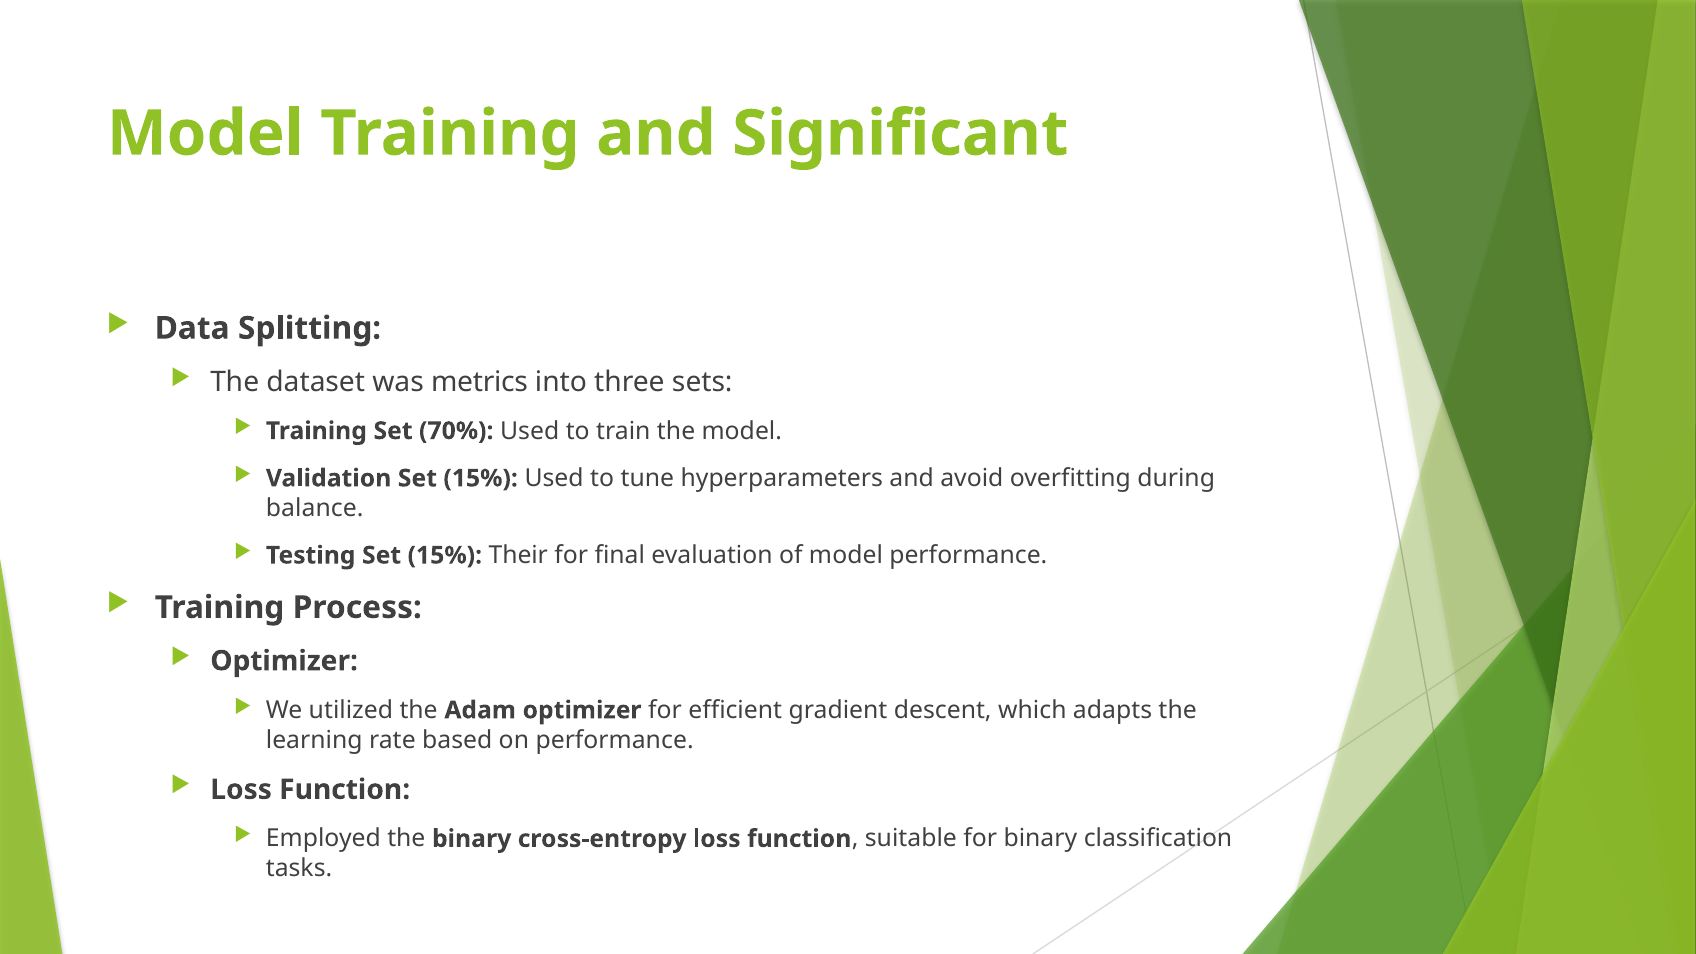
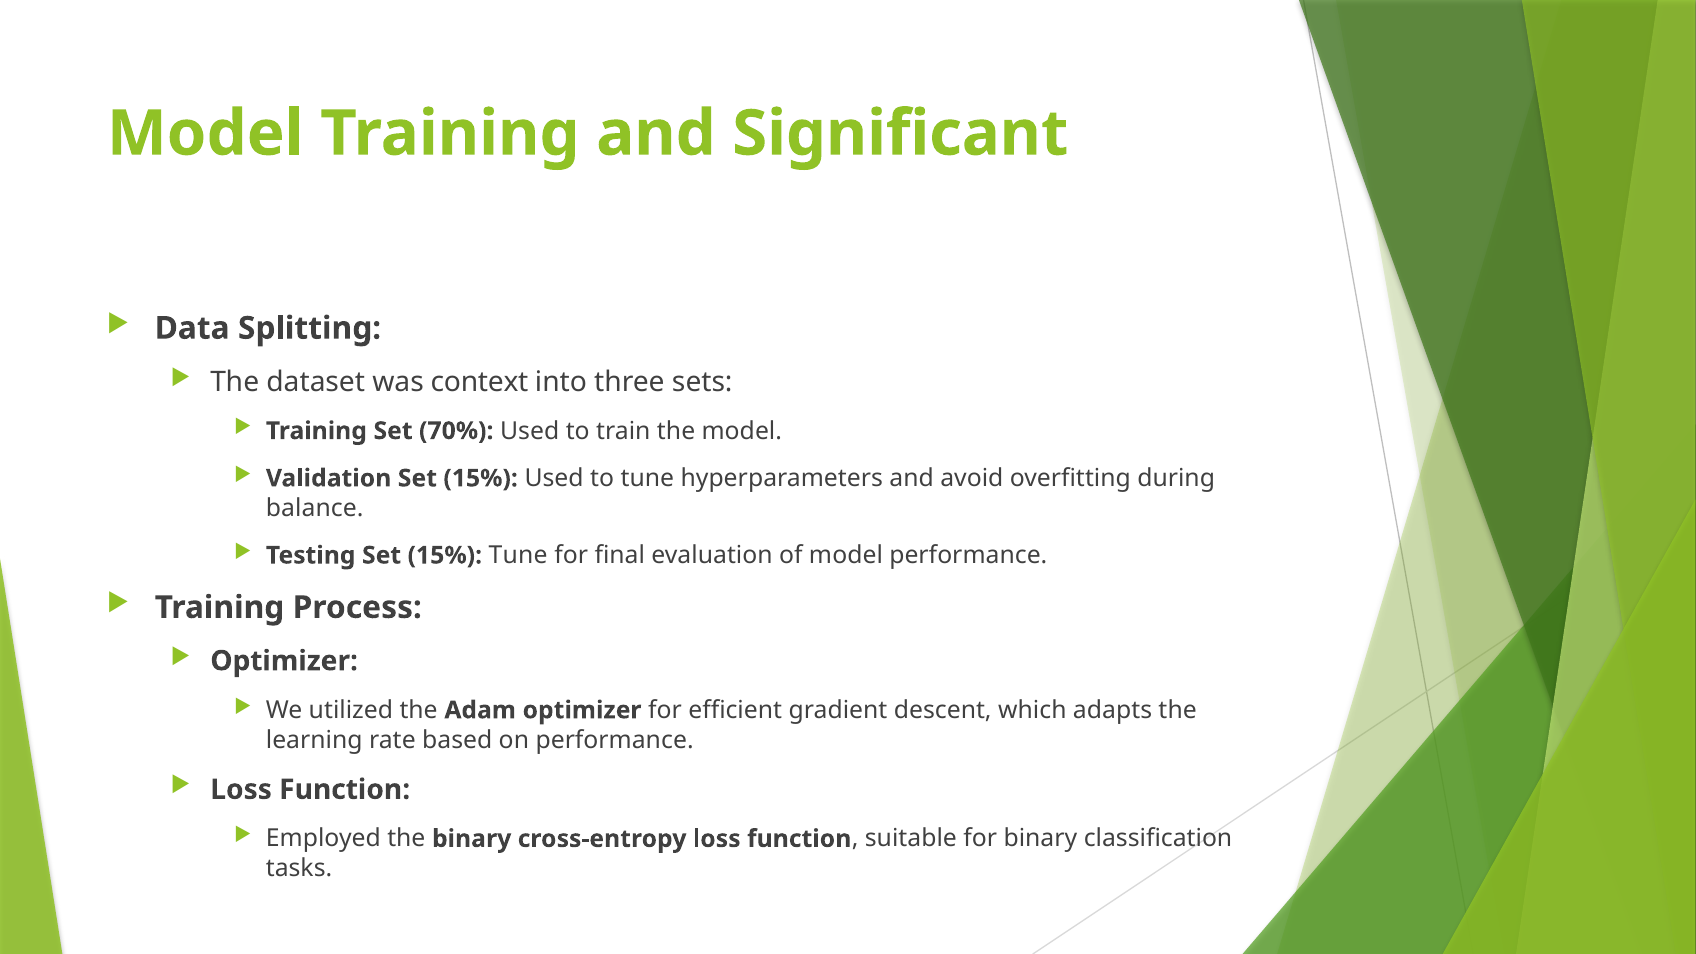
metrics: metrics -> context
15% Their: Their -> Tune
